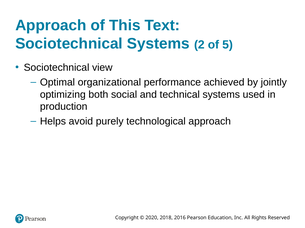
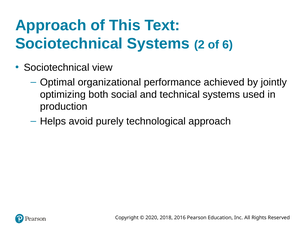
5: 5 -> 6
